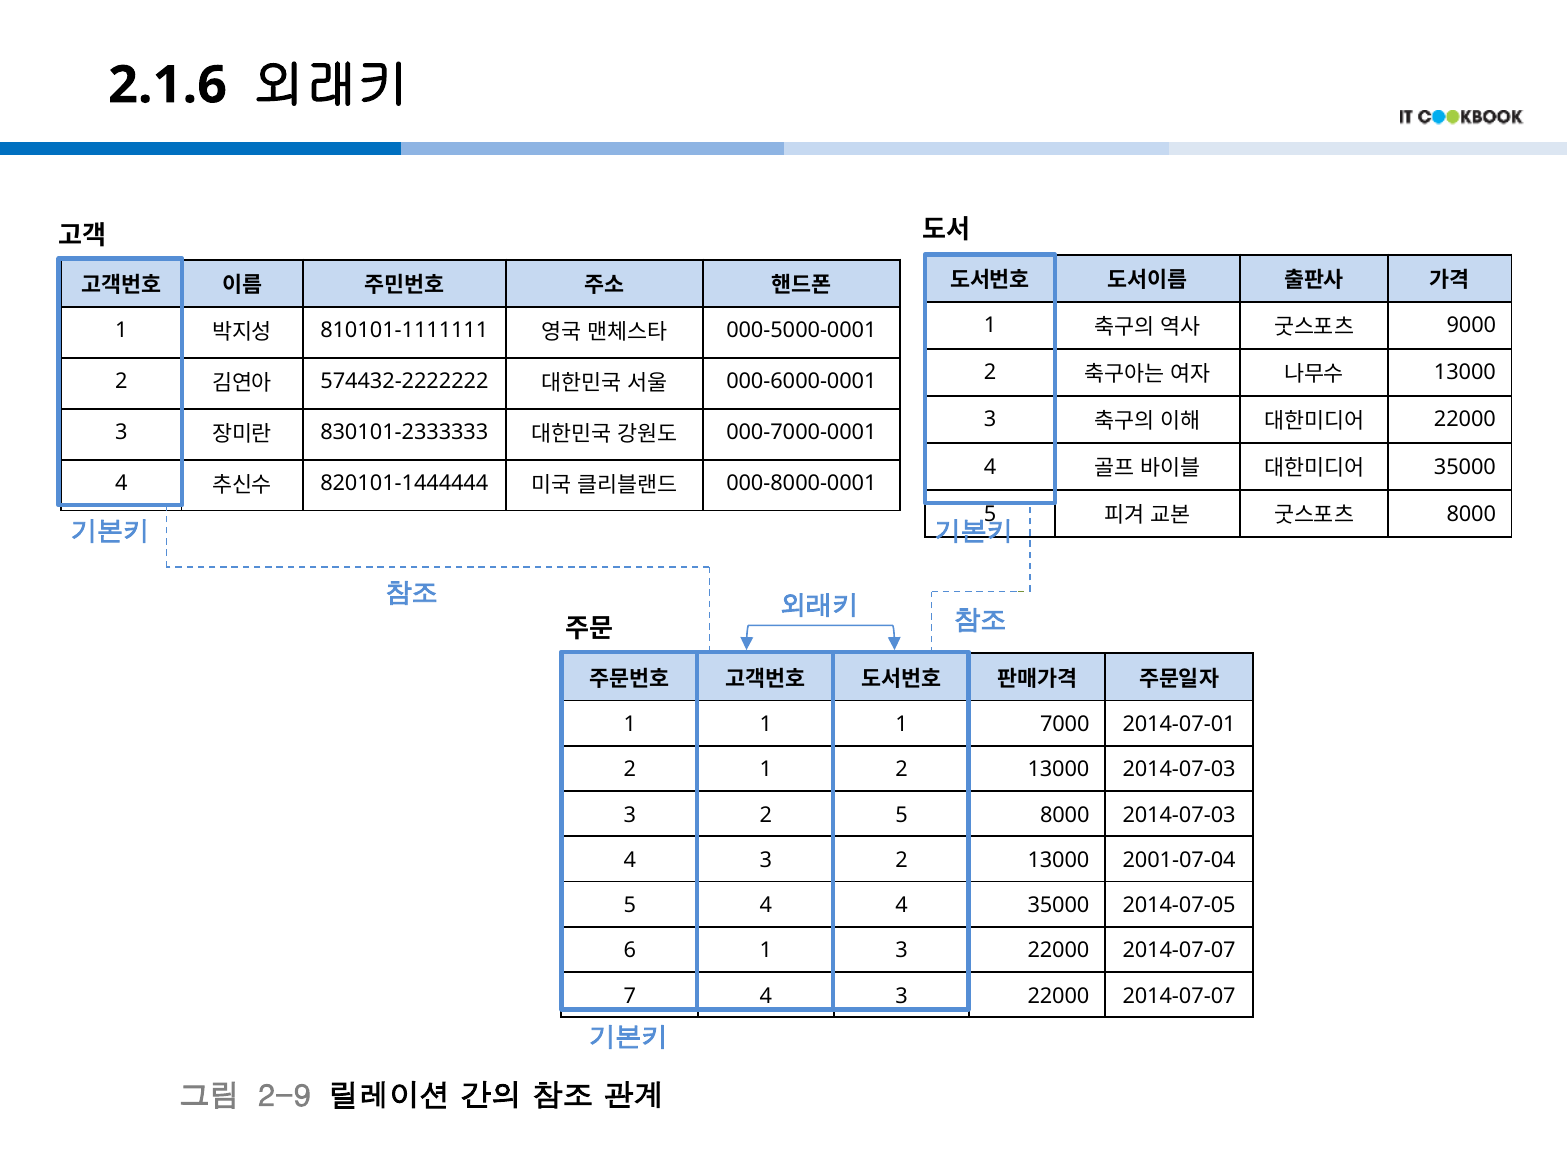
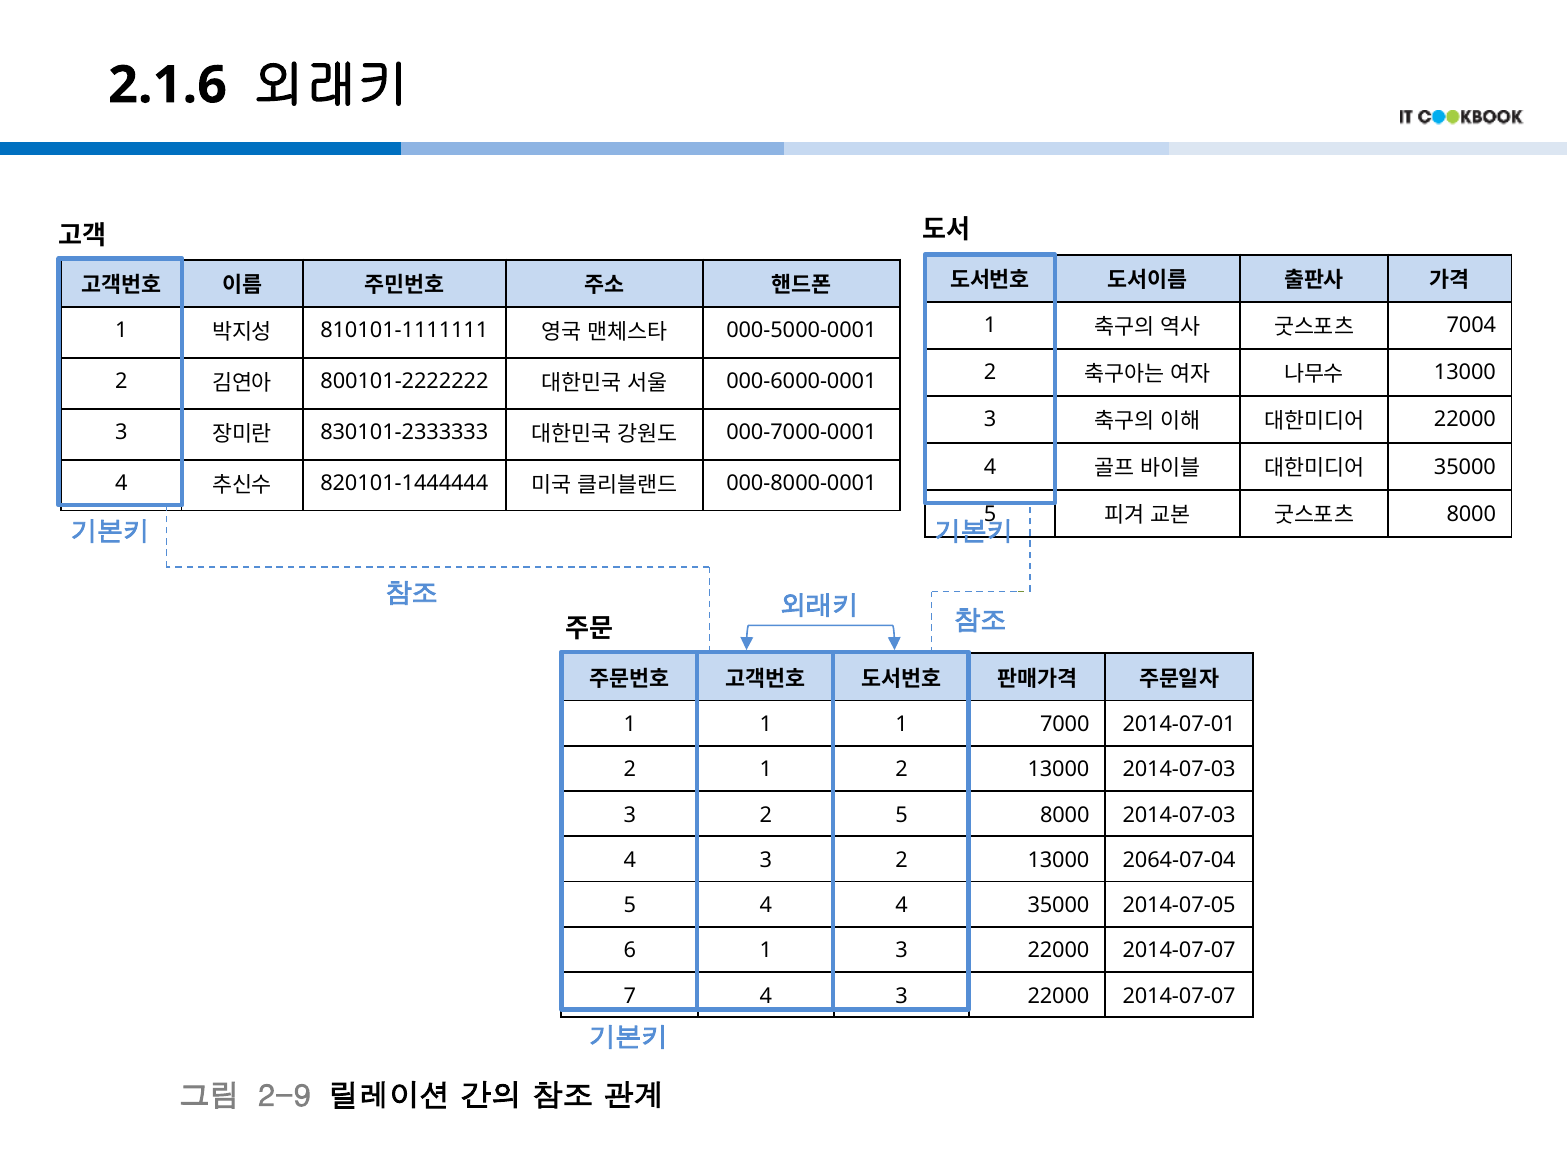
9000: 9000 -> 7004
574432-2222222: 574432-2222222 -> 800101-2222222
2001-07-04: 2001-07-04 -> 2064-07-04
